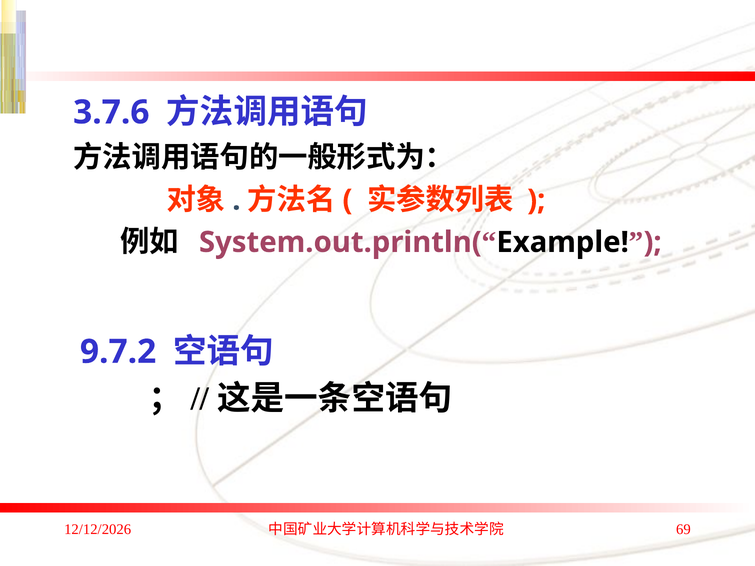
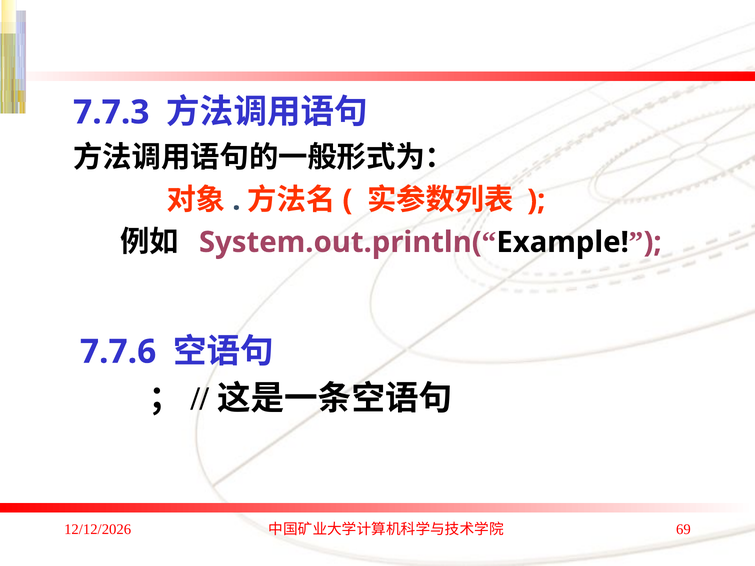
3.7.6: 3.7.6 -> 7.7.3
9.7.2: 9.7.2 -> 7.7.6
